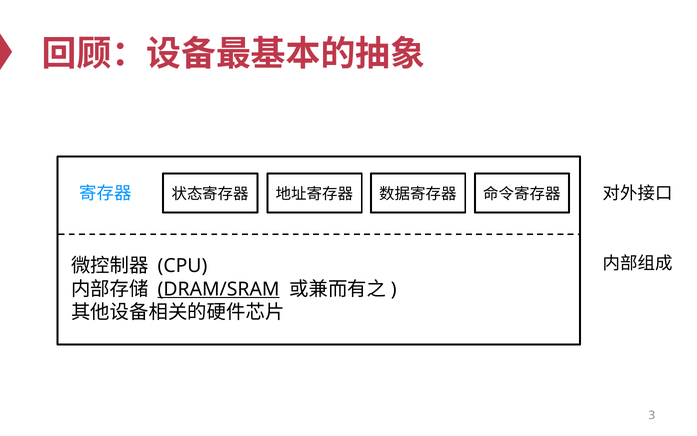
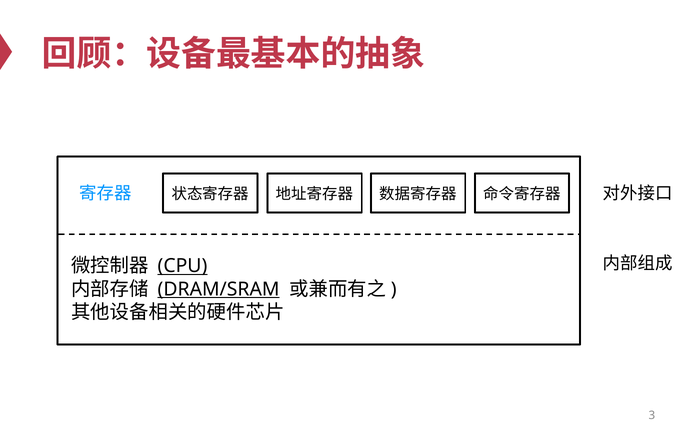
CPU underline: none -> present
